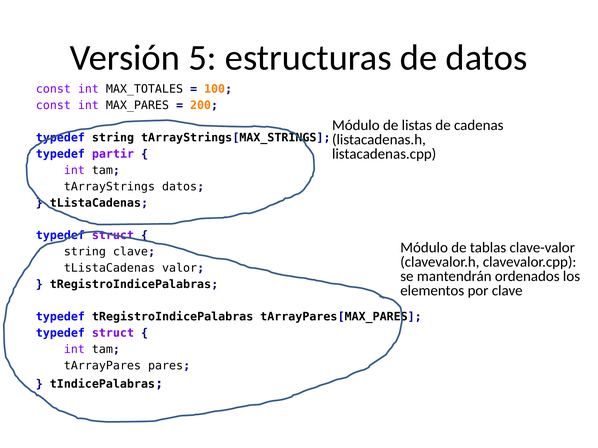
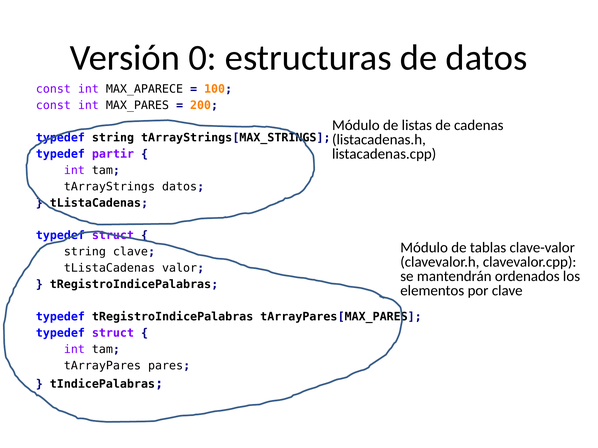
5: 5 -> 0
MAX_TOTALES: MAX_TOTALES -> MAX_APARECE
